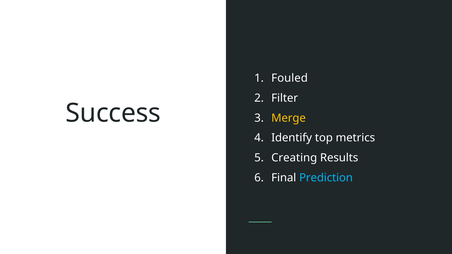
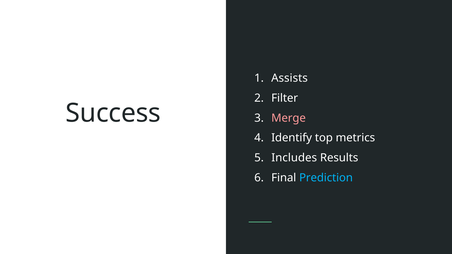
Fouled: Fouled -> Assists
Merge colour: yellow -> pink
Creating: Creating -> Includes
